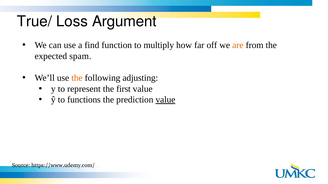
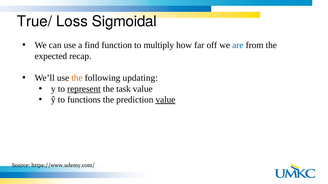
Argument: Argument -> Sigmoidal
are colour: orange -> blue
spam: spam -> recap
adjusting: adjusting -> updating
represent underline: none -> present
first: first -> task
